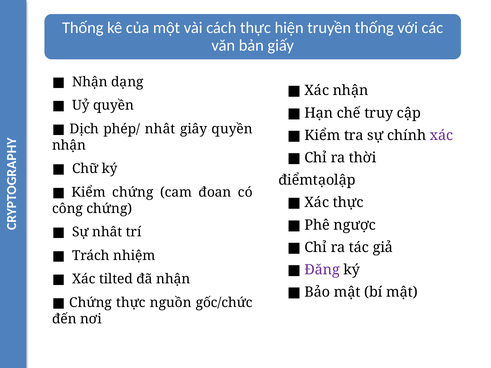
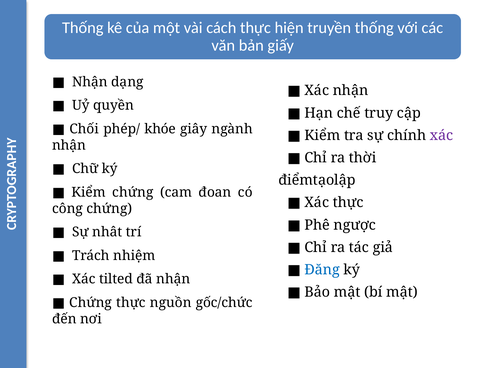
Dịch: Dịch -> Chối
phép/ nhât: nhât -> khóe
giây quyền: quyền -> ngành
Đăng colour: purple -> blue
